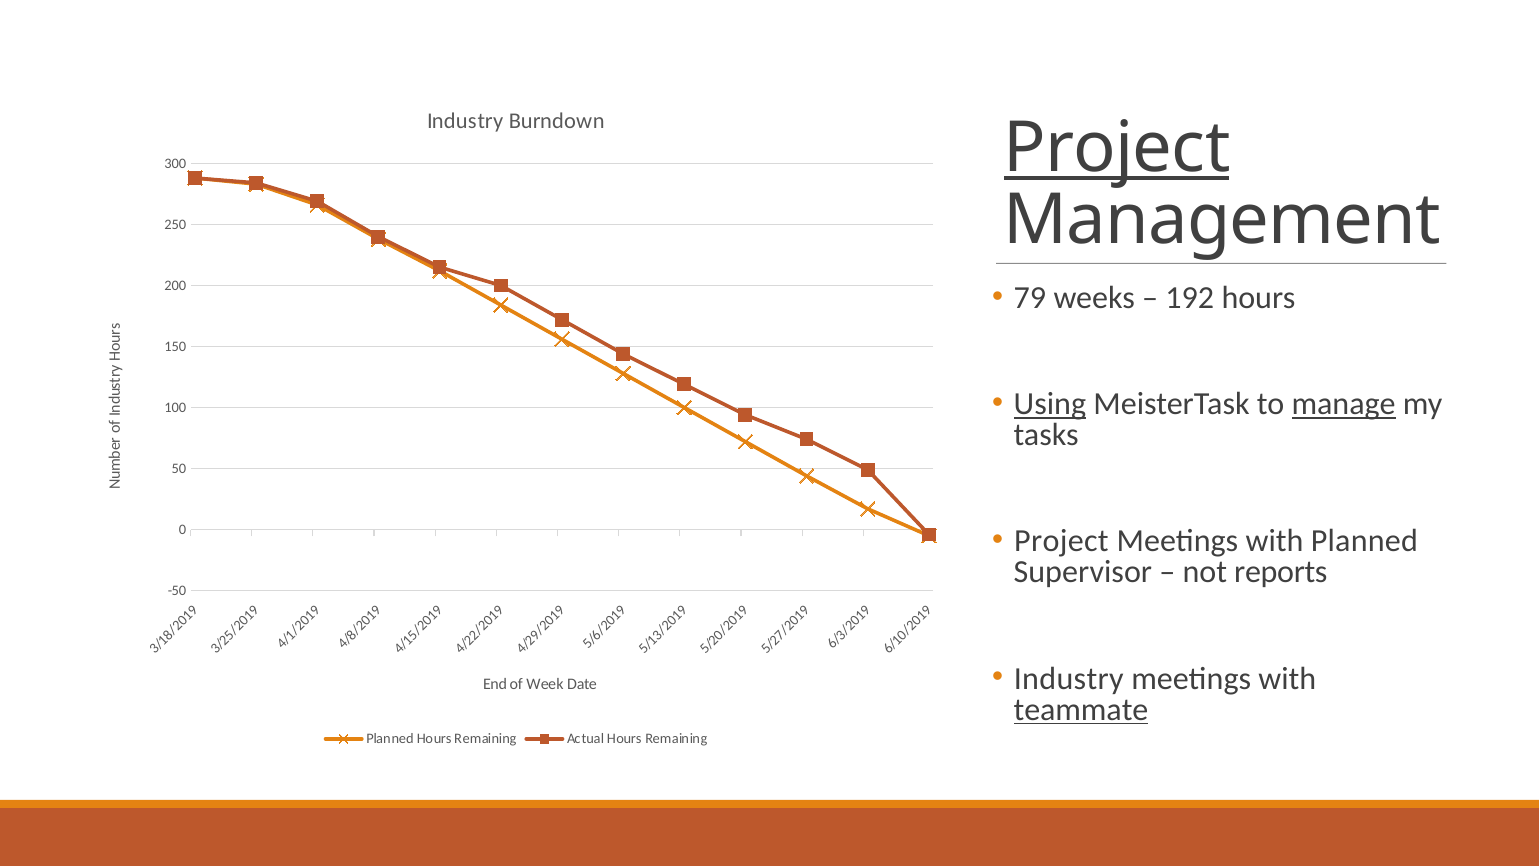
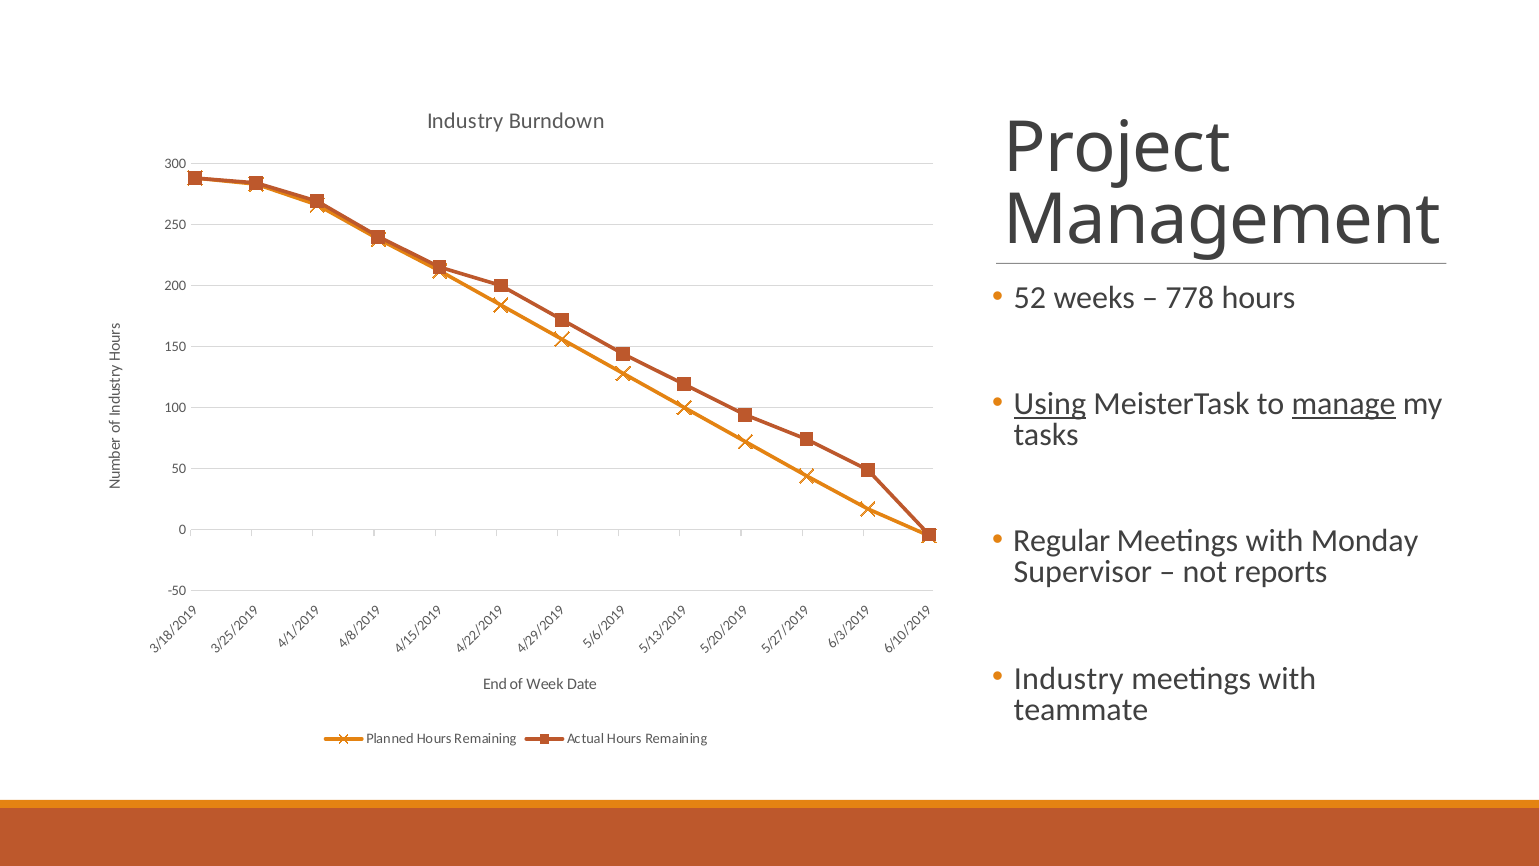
Project at (1117, 148) underline: present -> none
79: 79 -> 52
192: 192 -> 778
Project at (1061, 541): Project -> Regular
with Planned: Planned -> Monday
teammate underline: present -> none
